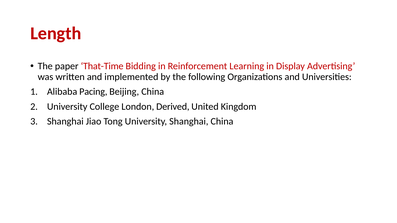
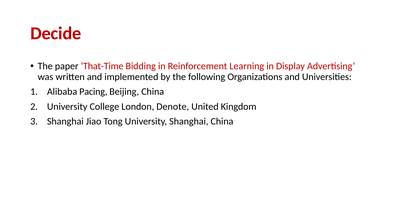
Length: Length -> Decide
Derived: Derived -> Denote
